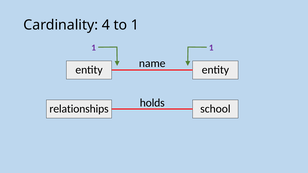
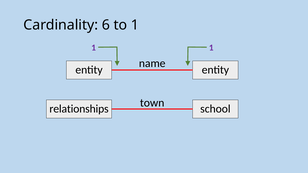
4: 4 -> 6
holds: holds -> town
